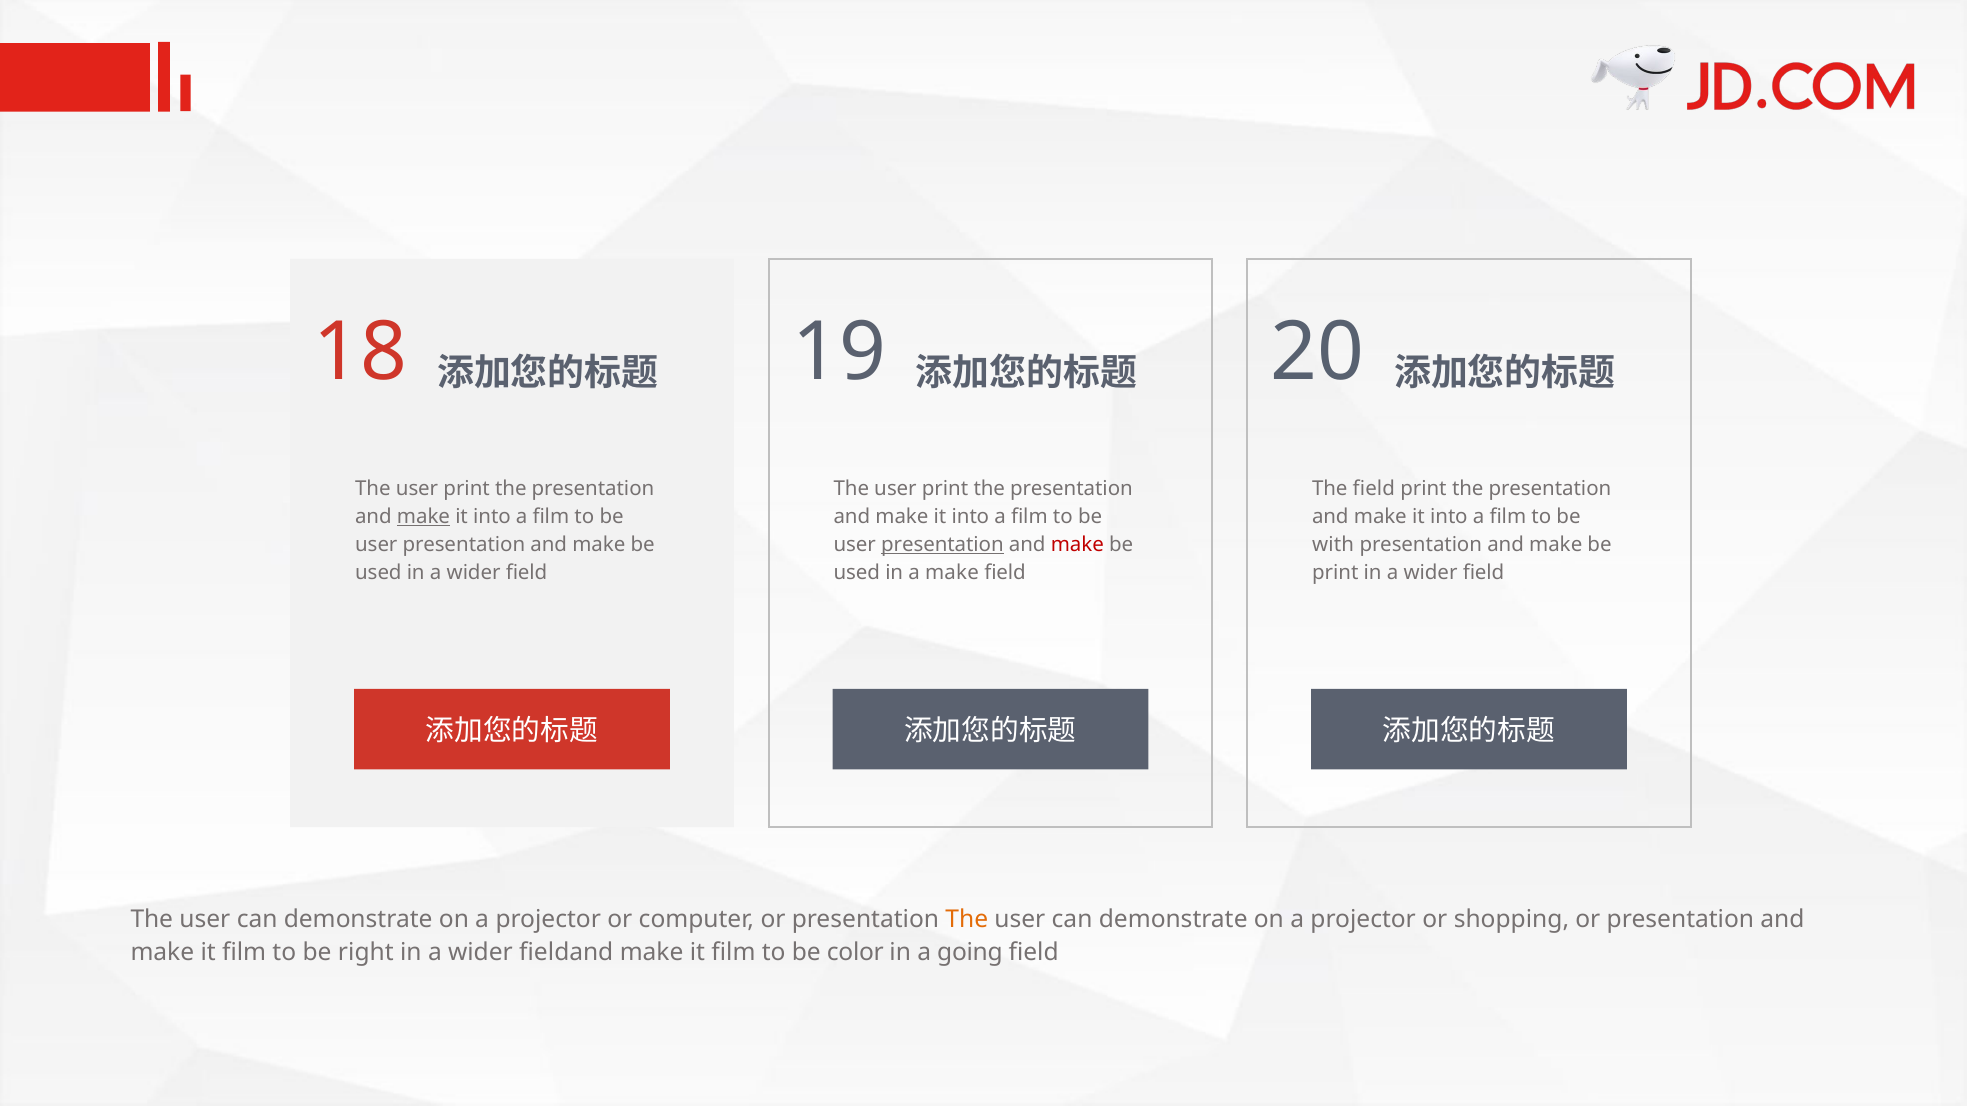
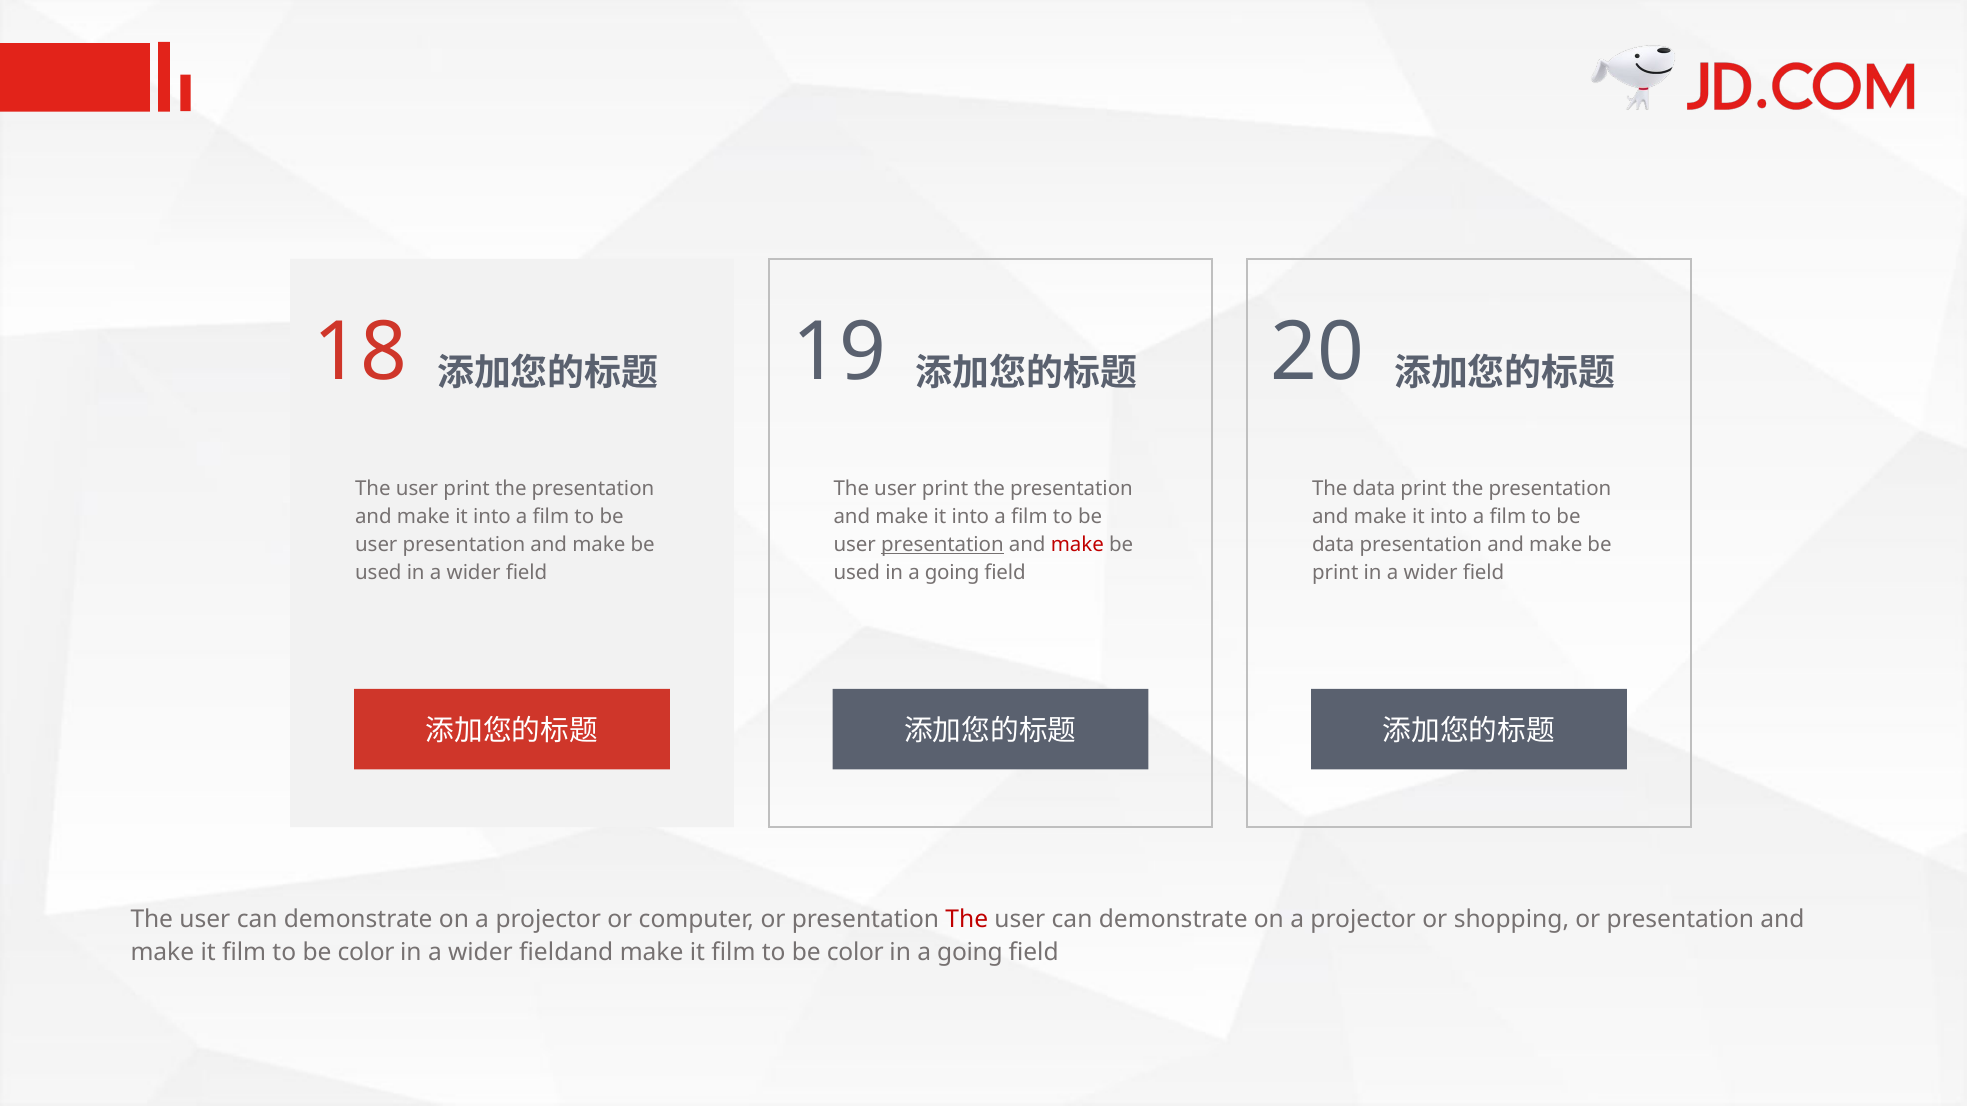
The field: field -> data
make at (423, 517) underline: present -> none
with at (1333, 545): with -> data
used in a make: make -> going
The at (967, 919) colour: orange -> red
right at (366, 953): right -> color
